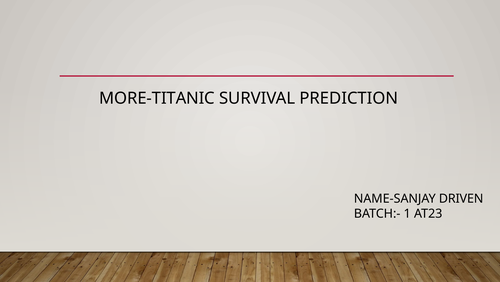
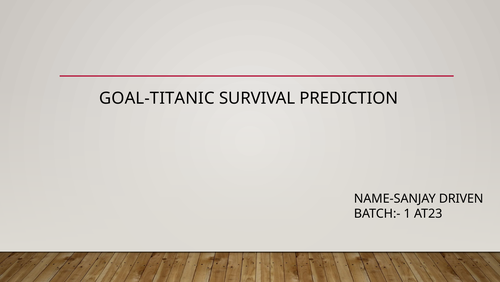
MORE-TITANIC: MORE-TITANIC -> GOAL-TITANIC
